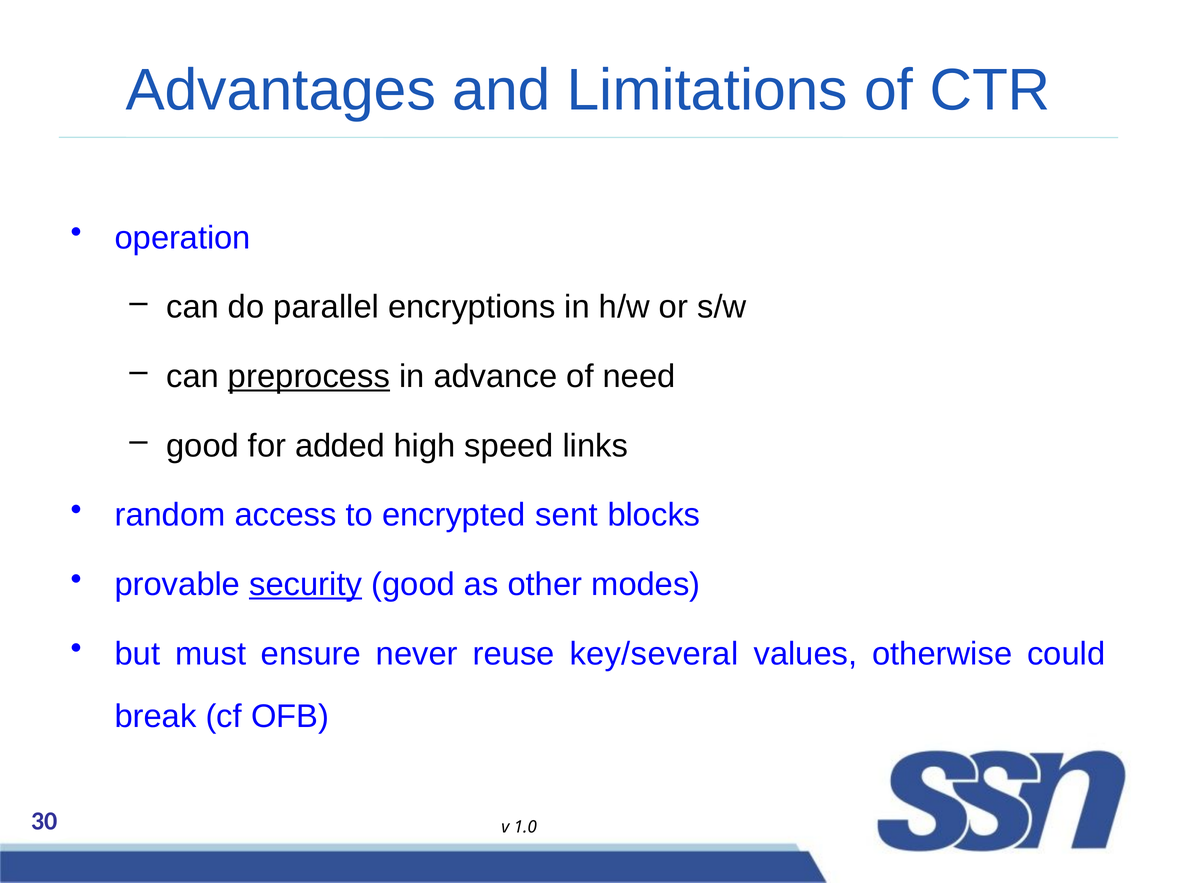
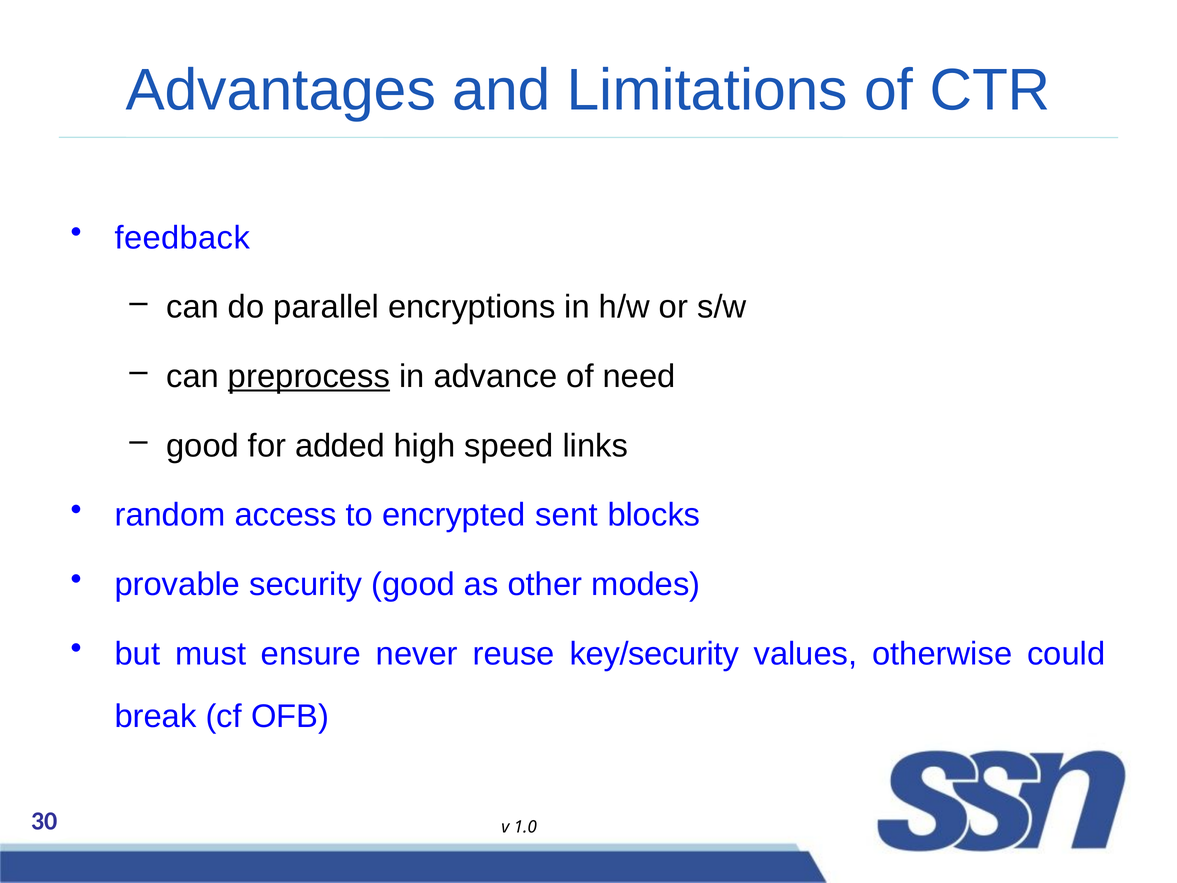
operation: operation -> feedback
security underline: present -> none
key/several: key/several -> key/security
